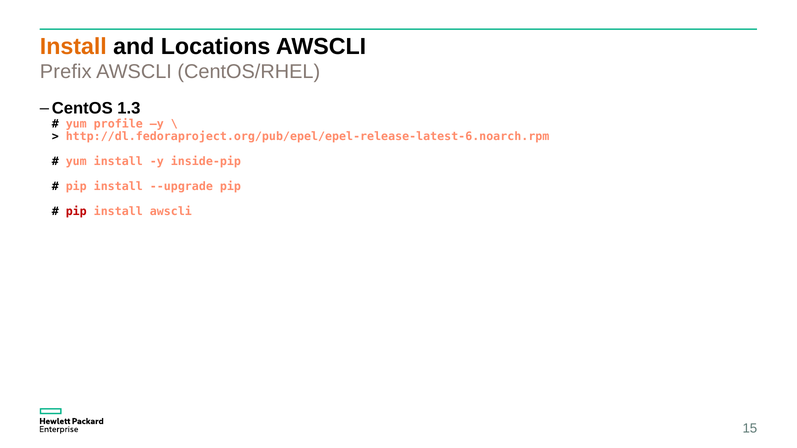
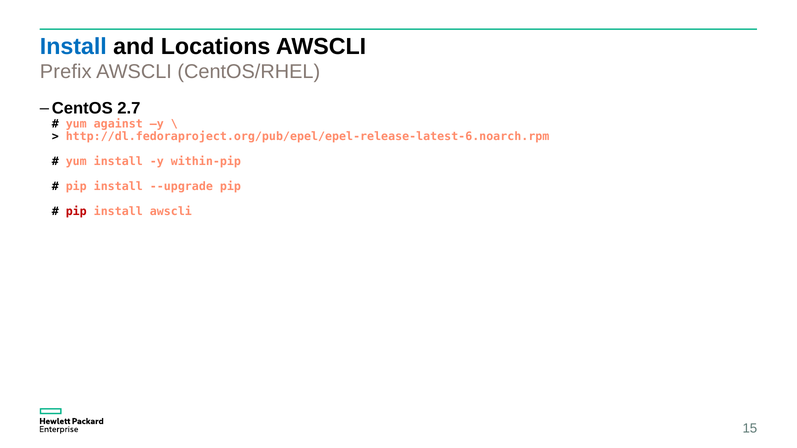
Install at (73, 47) colour: orange -> blue
1.3: 1.3 -> 2.7
profile: profile -> against
inside-pip: inside-pip -> within-pip
